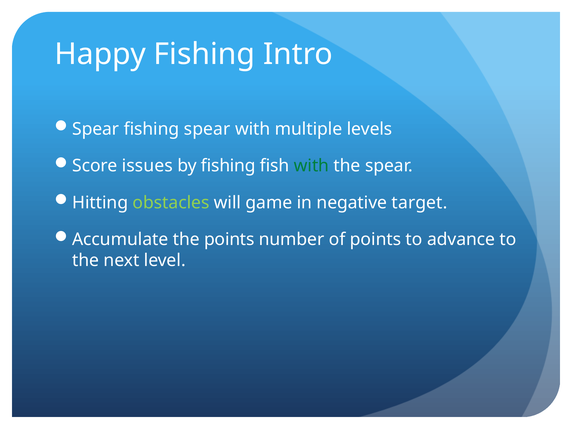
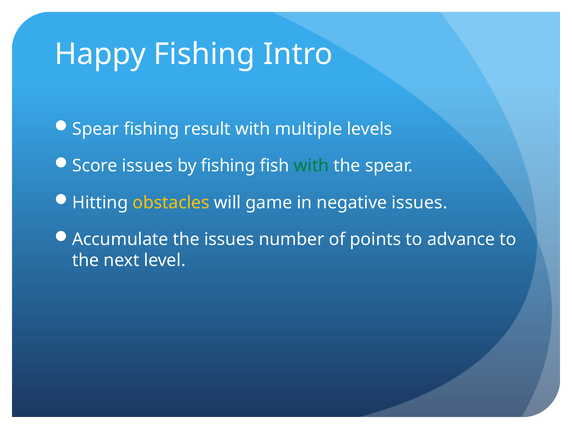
fishing spear: spear -> result
obstacles colour: light green -> yellow
negative target: target -> issues
the points: points -> issues
